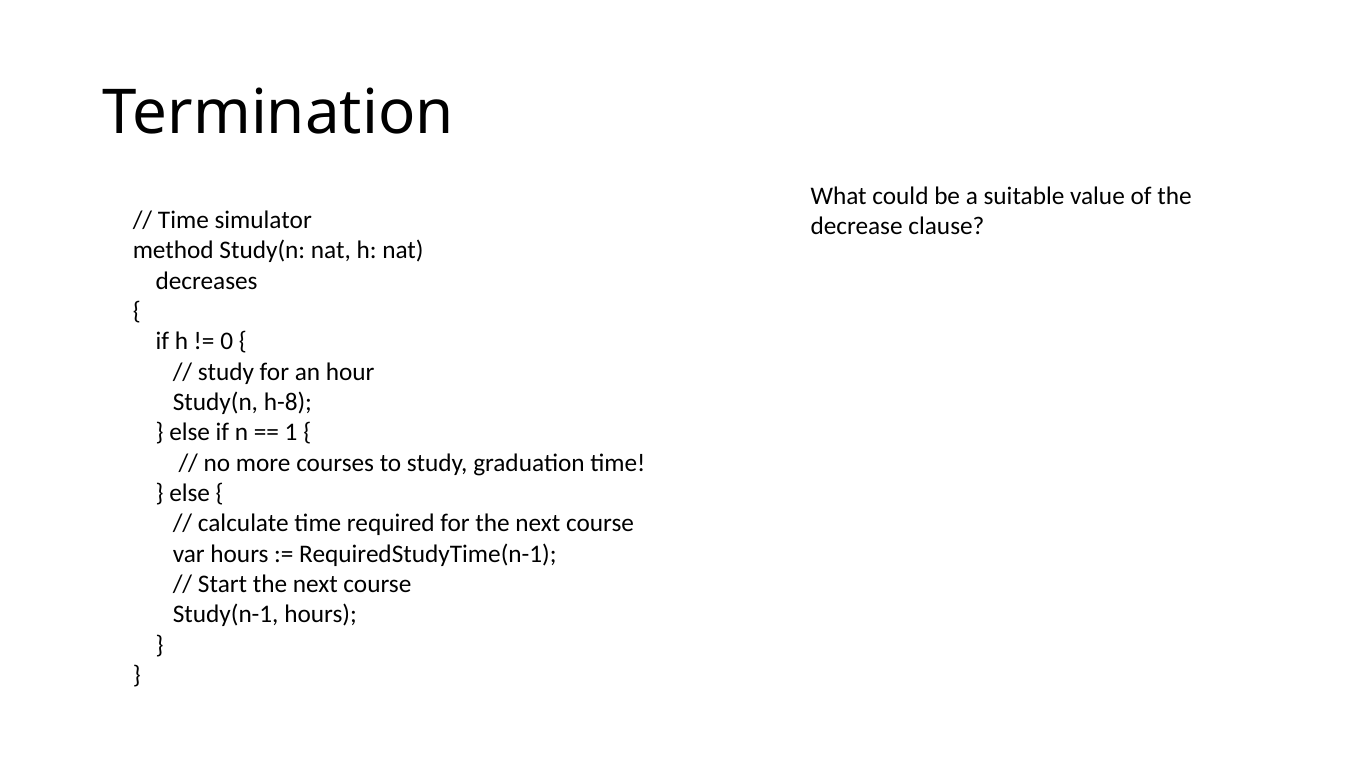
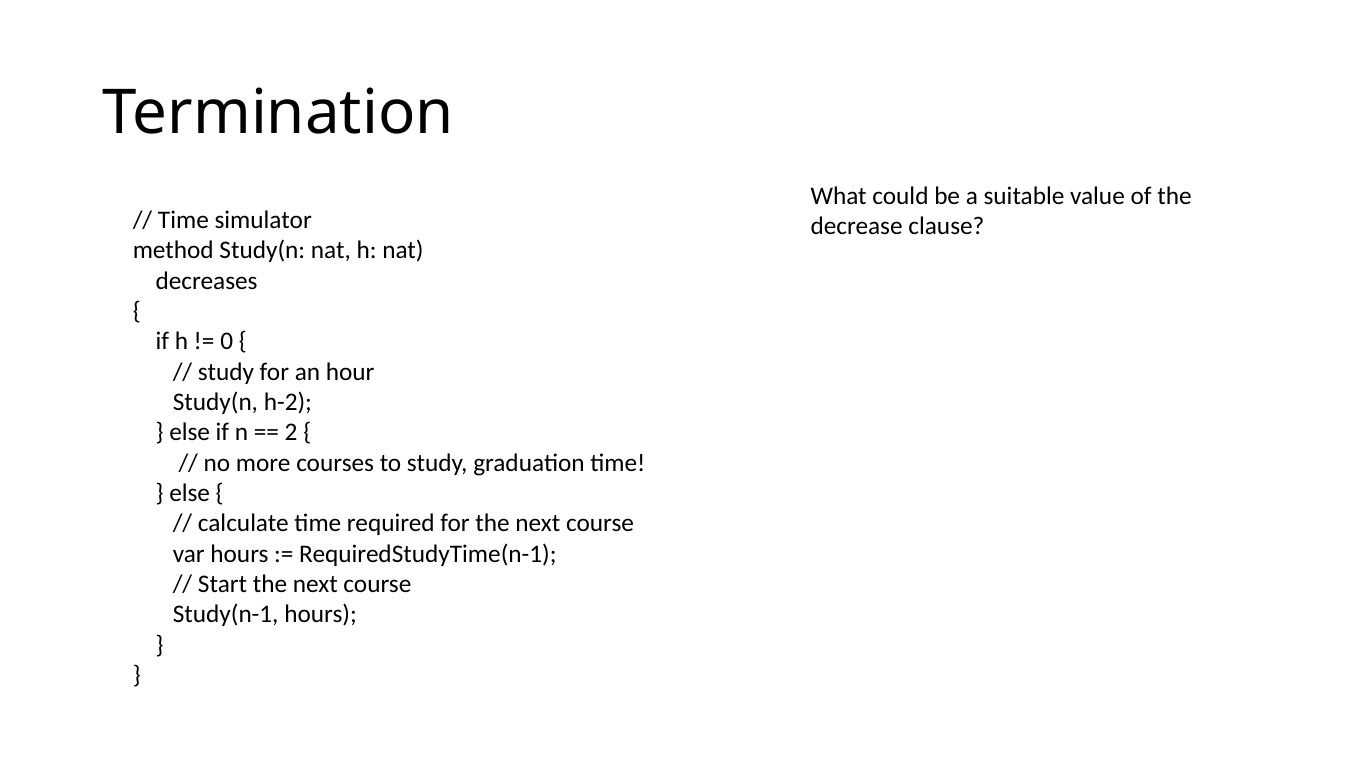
h-8: h-8 -> h-2
1: 1 -> 2
